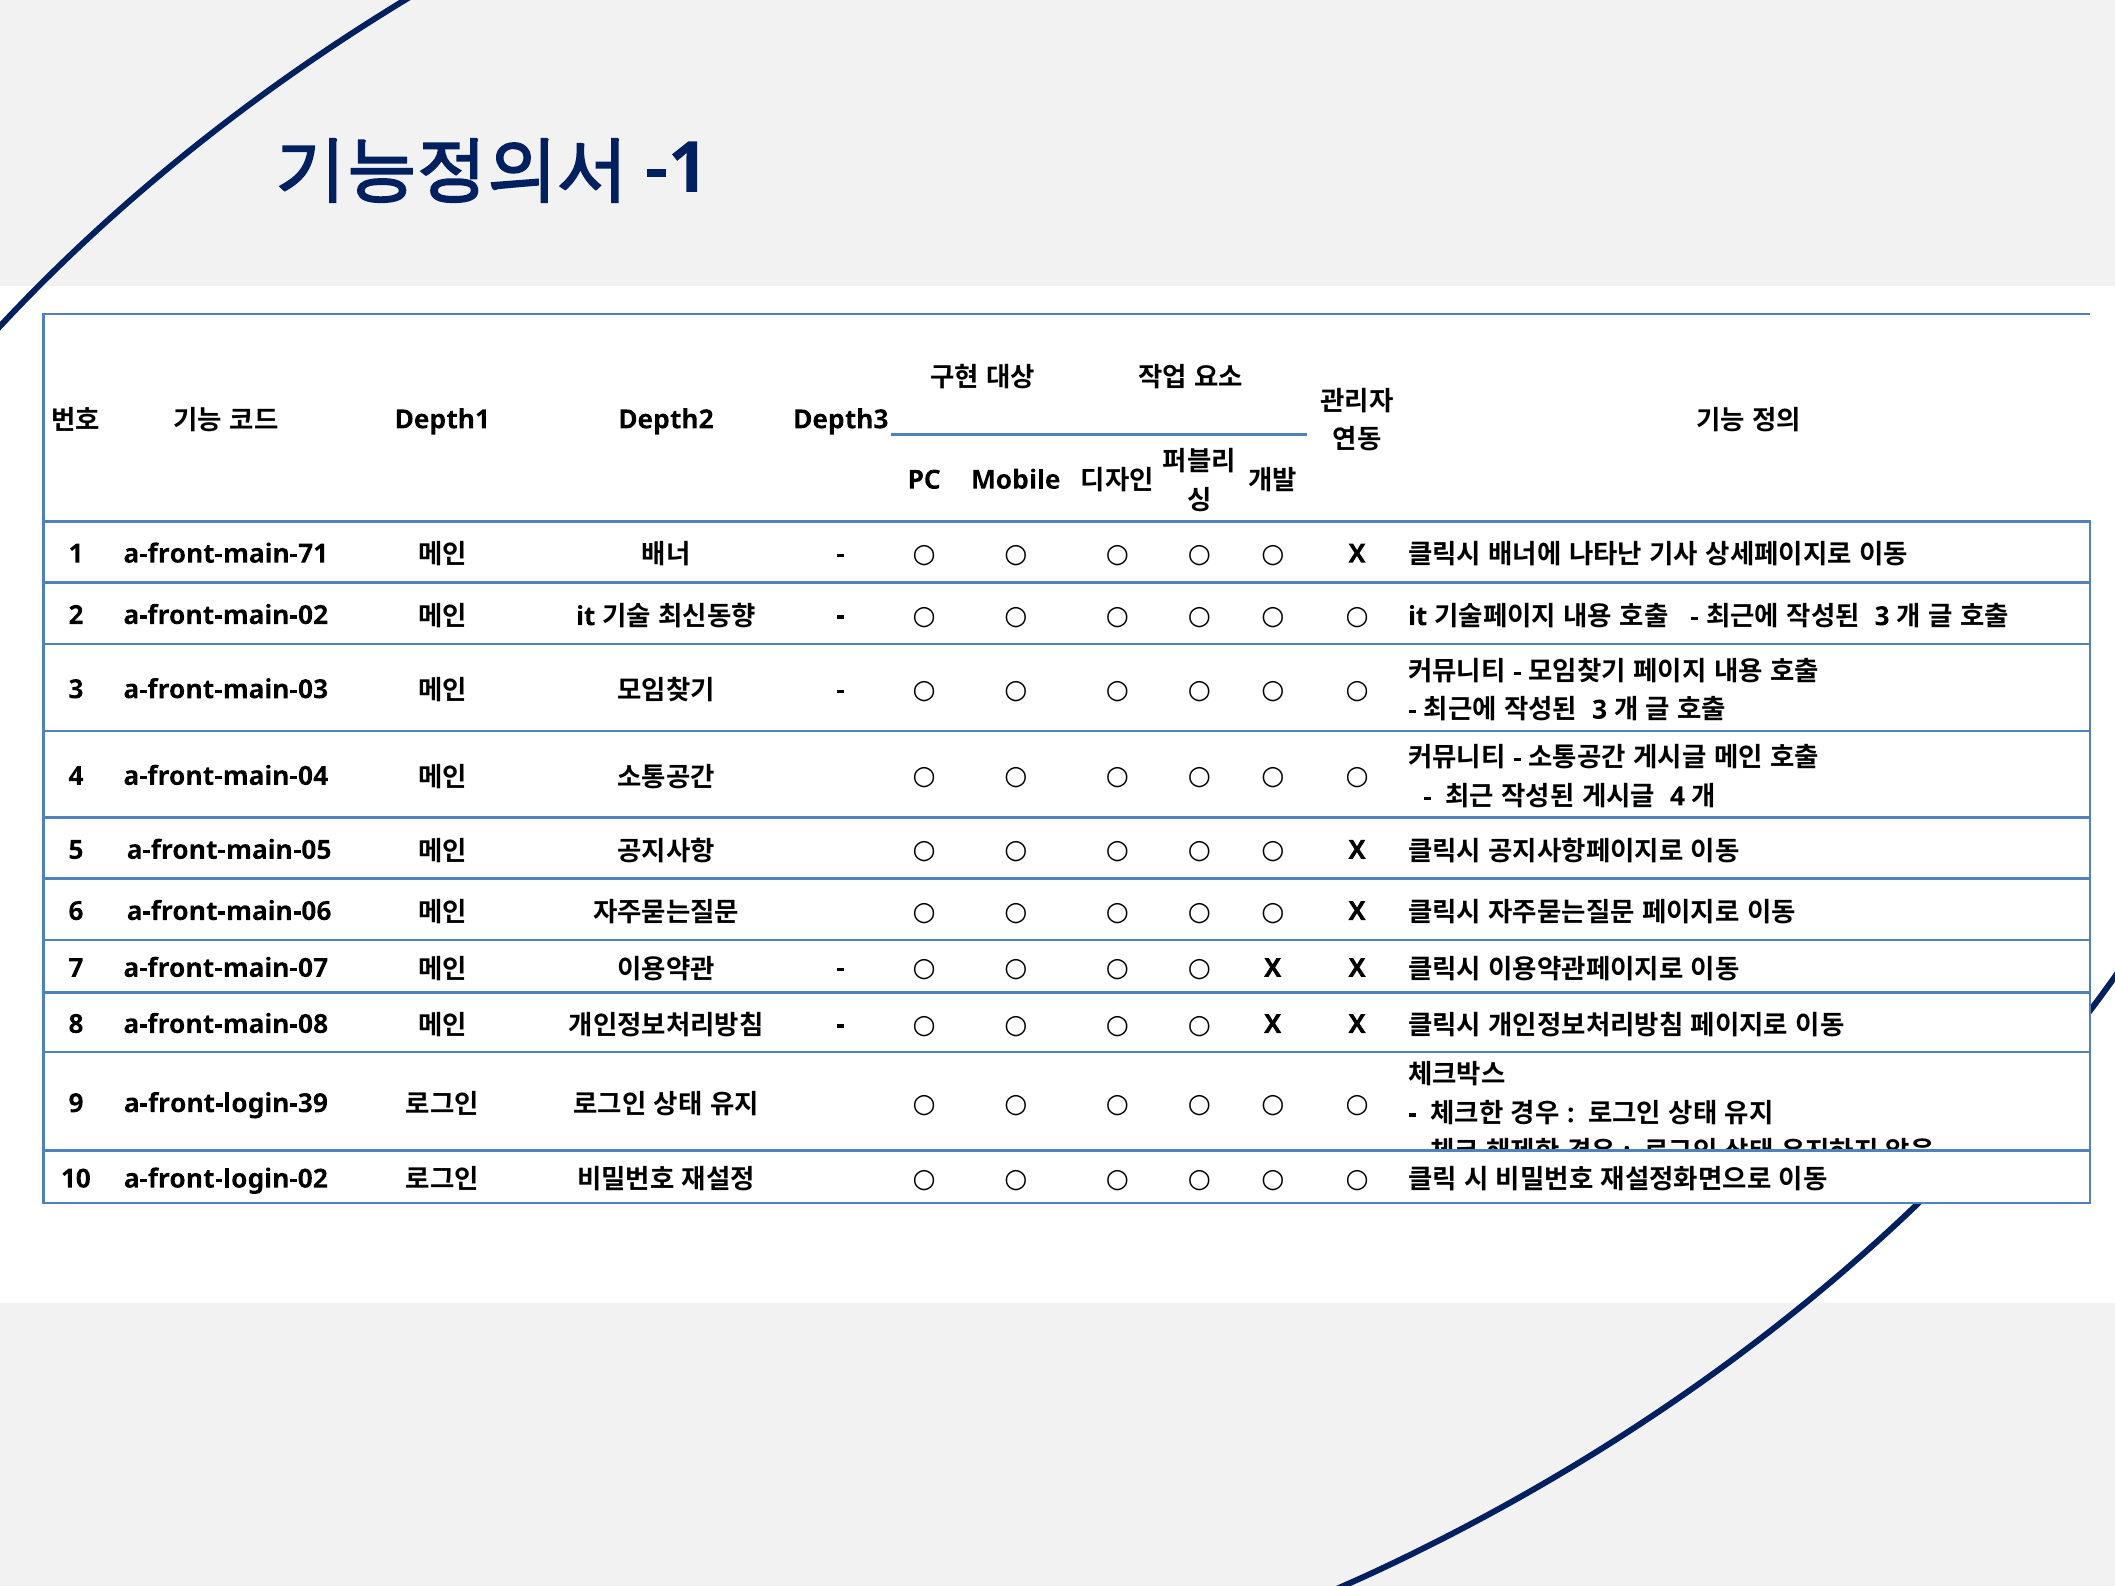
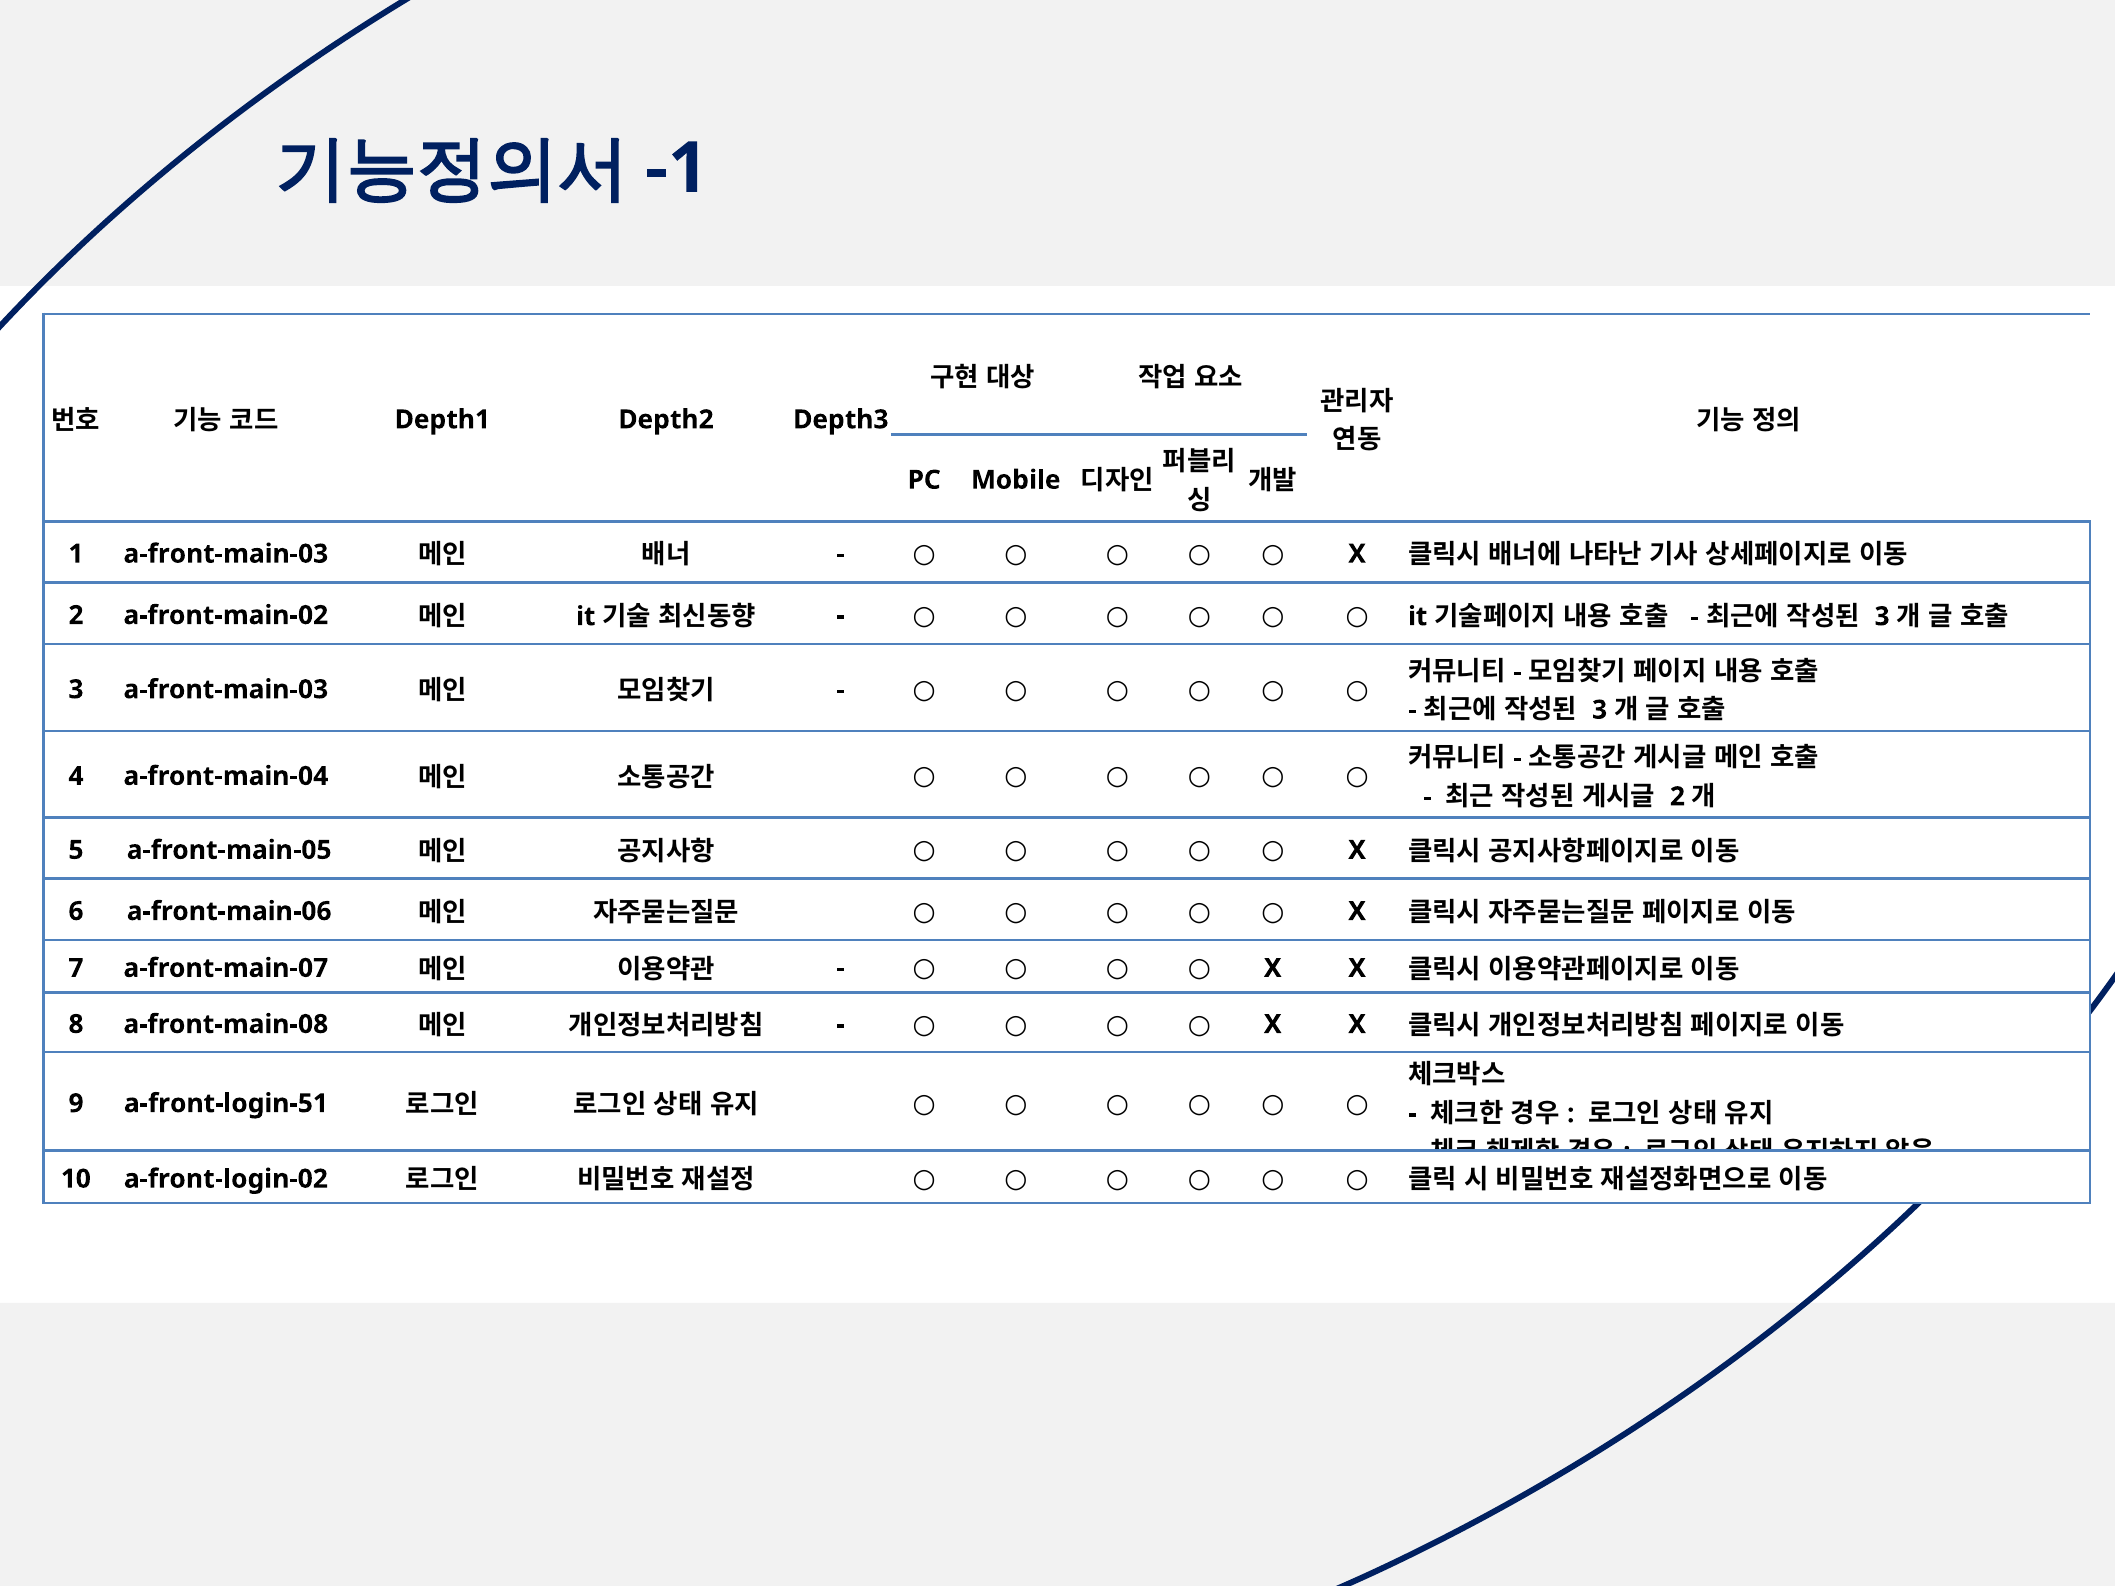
1 a-front-main-71: a-front-main-71 -> a-front-main-03
4 at (1678, 797): 4 -> 2
a-front-login-39: a-front-login-39 -> a-front-login-51
